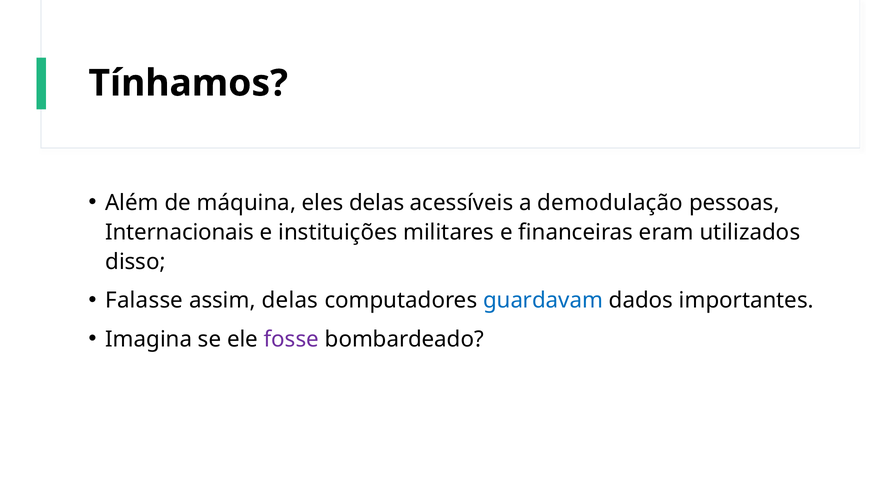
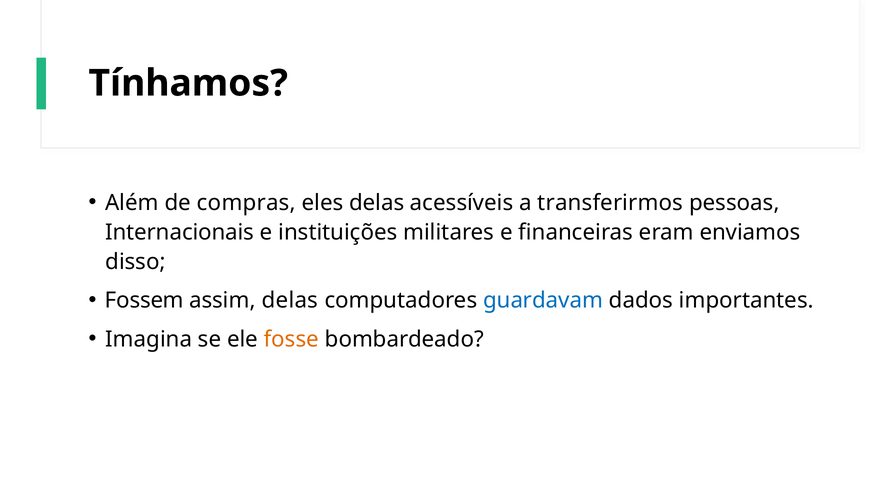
máquina: máquina -> compras
demodulação: demodulação -> transferirmos
utilizados: utilizados -> enviamos
Falasse: Falasse -> Fossem
fosse colour: purple -> orange
